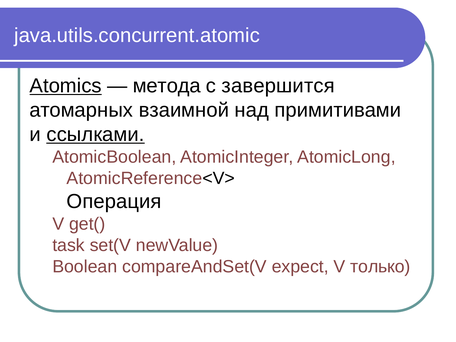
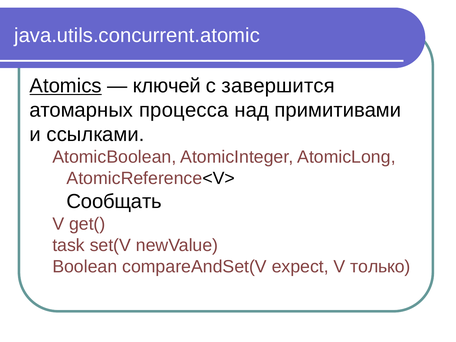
метода: метода -> ключей
взаимной: взаимной -> процесса
ссылками underline: present -> none
Операция: Операция -> Сообщать
